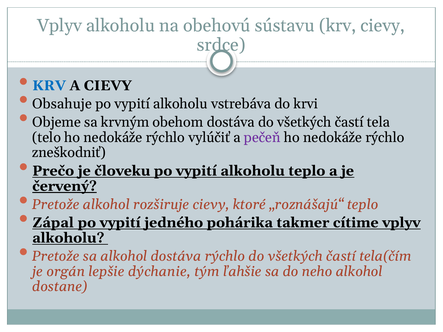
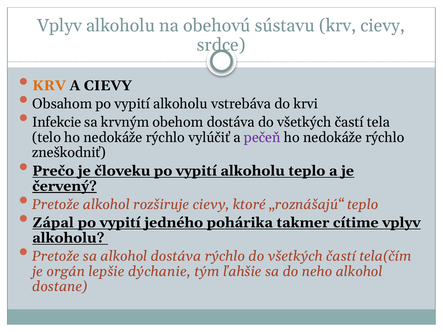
KRV at (49, 86) colour: blue -> orange
Obsahuje: Obsahuje -> Obsahom
Objeme: Objeme -> Infekcie
